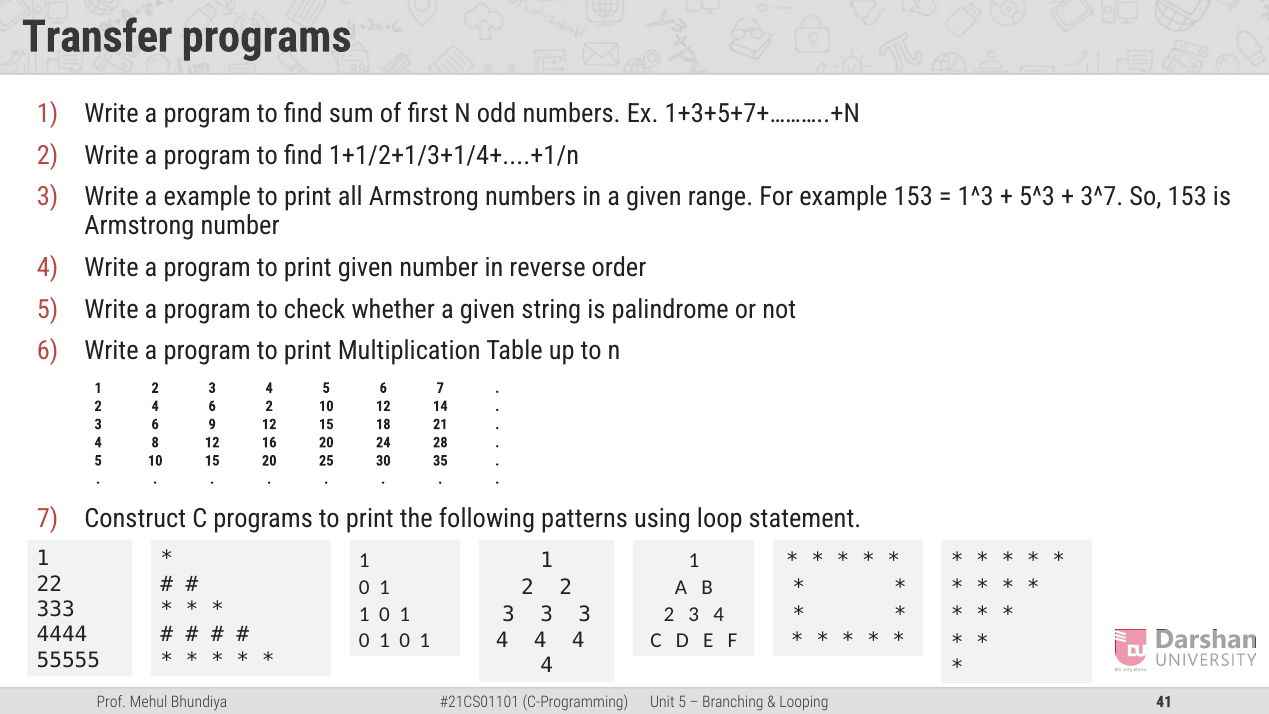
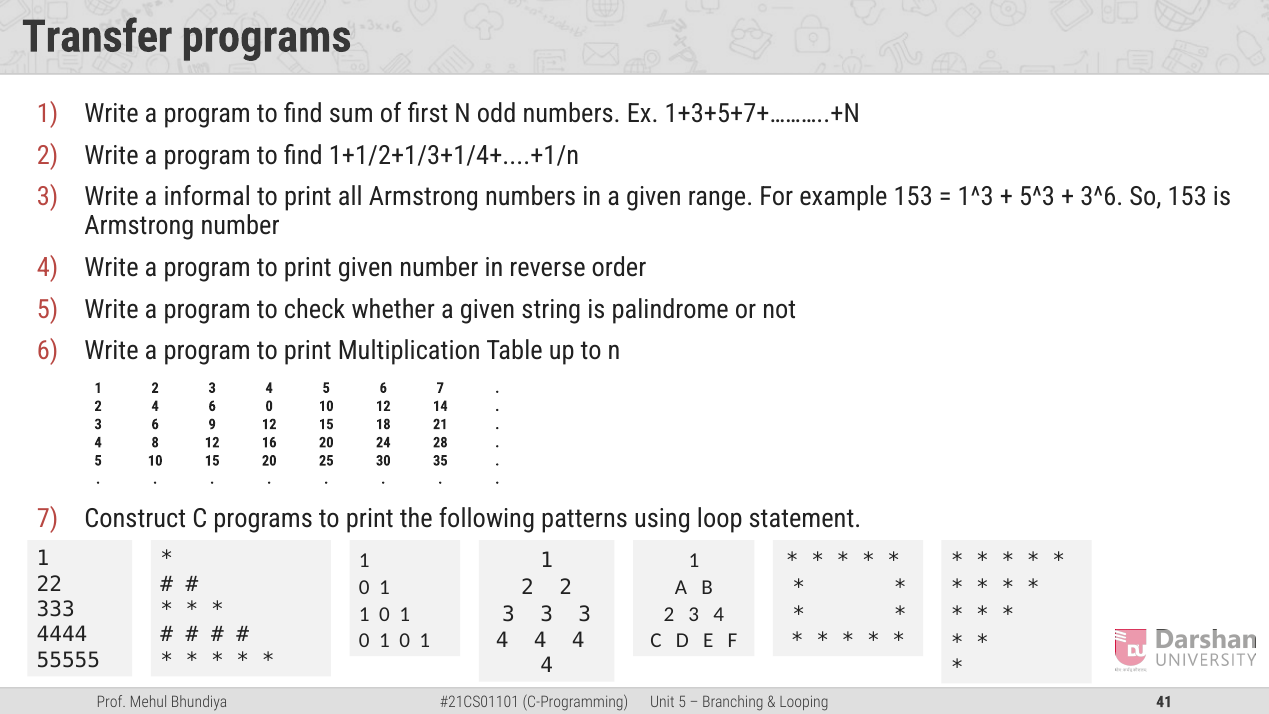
a example: example -> informal
3^7: 3^7 -> 3^6
6 2: 2 -> 0
